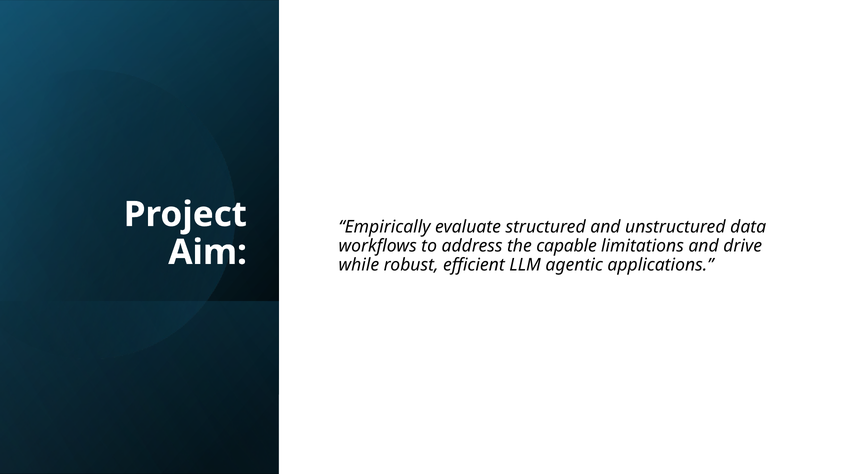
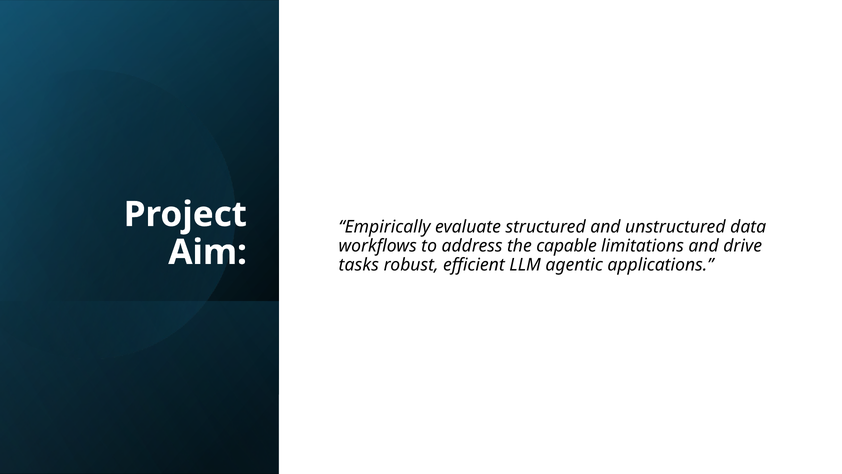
while: while -> tasks
